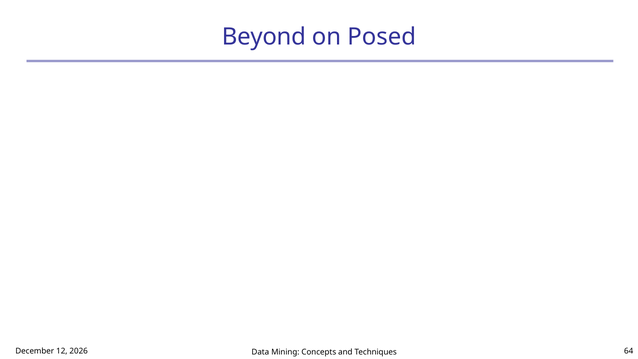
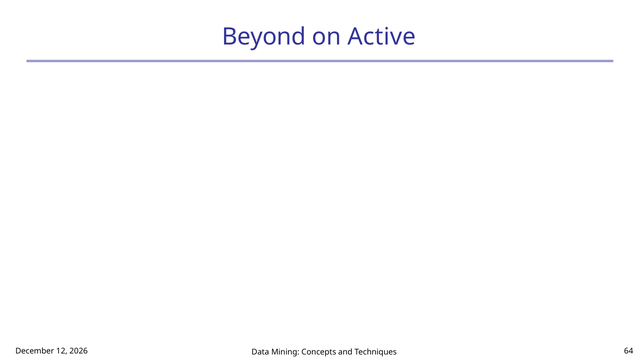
Posed: Posed -> Active
